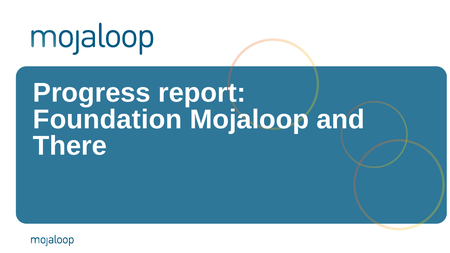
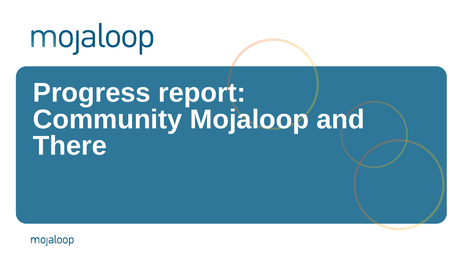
Foundation: Foundation -> Community
